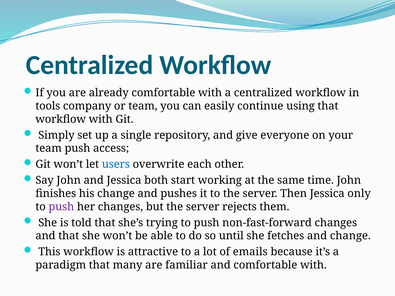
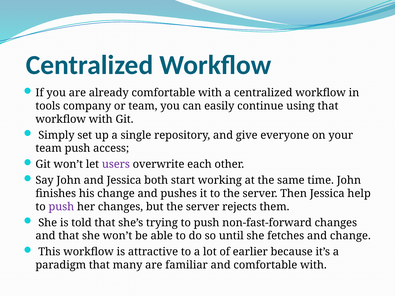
users colour: blue -> purple
only: only -> help
emails: emails -> earlier
